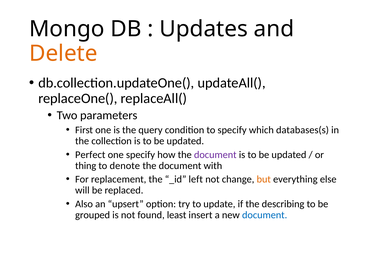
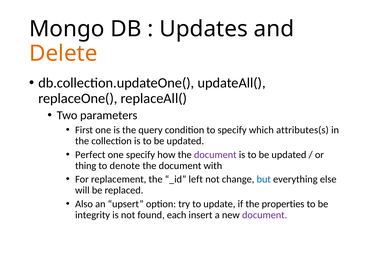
databases(s: databases(s -> attributes(s
but colour: orange -> blue
describing: describing -> properties
grouped: grouped -> integrity
least: least -> each
document at (265, 216) colour: blue -> purple
